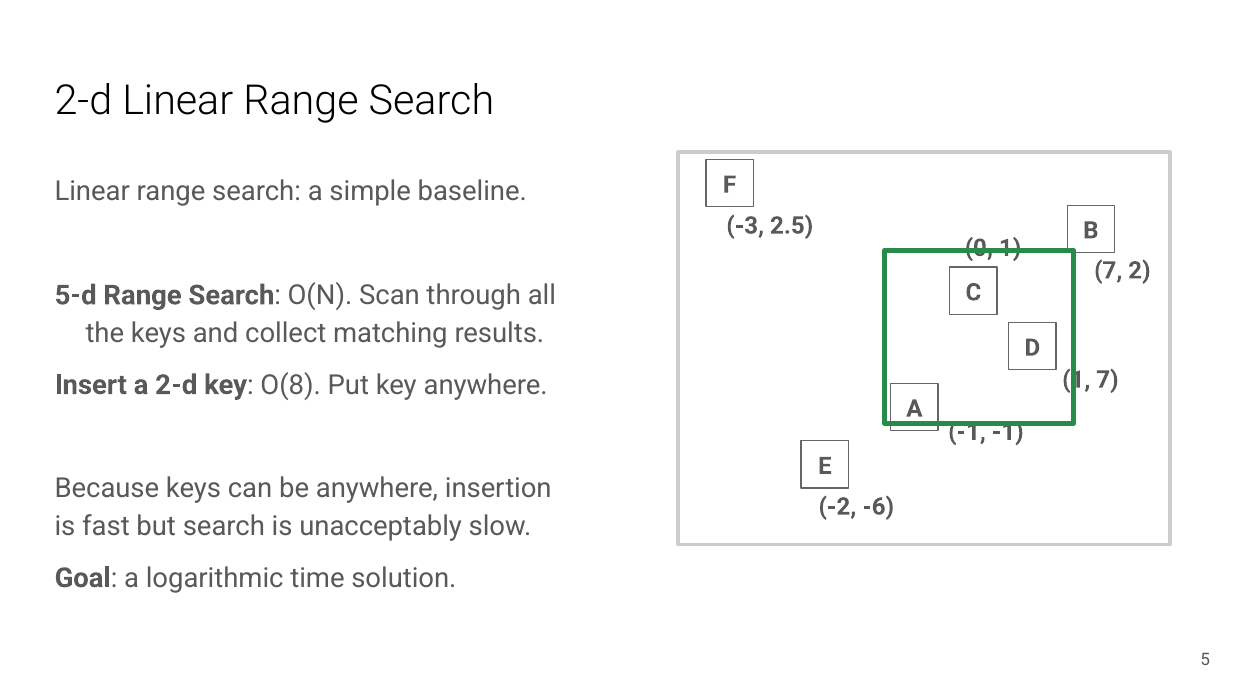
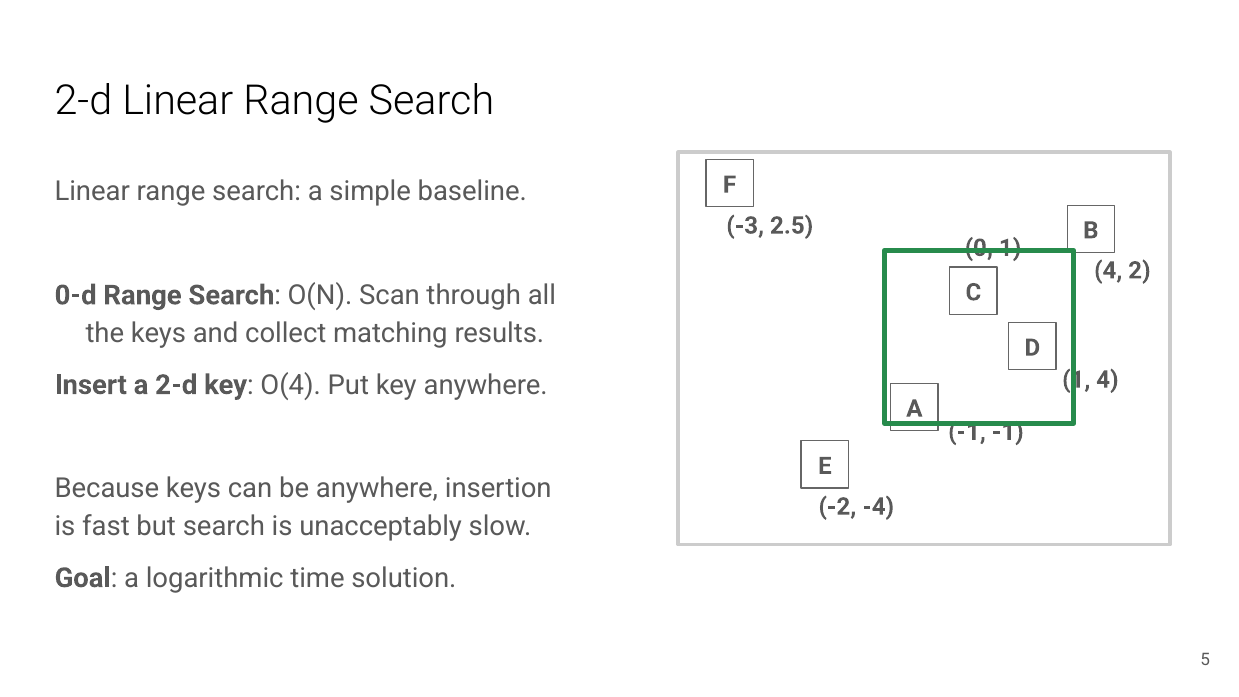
7 at (1108, 270): 7 -> 4
5-d: 5-d -> 0-d
7 at (1107, 380): 7 -> 4
O(8: O(8 -> O(4
-6: -6 -> -4
